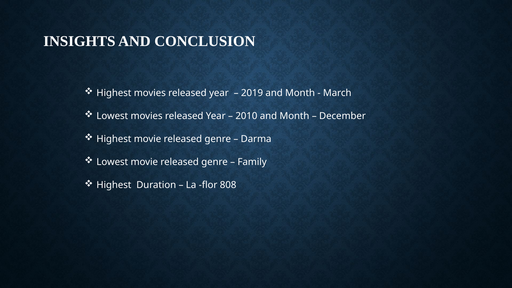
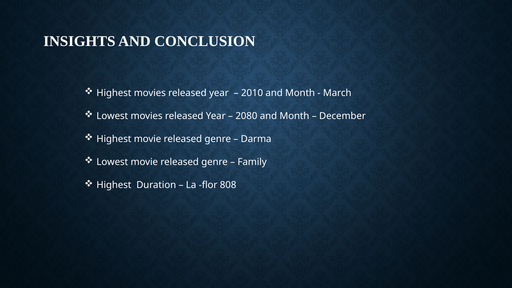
2019: 2019 -> 2010
2010: 2010 -> 2080
